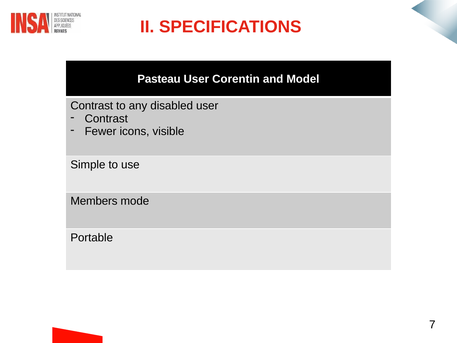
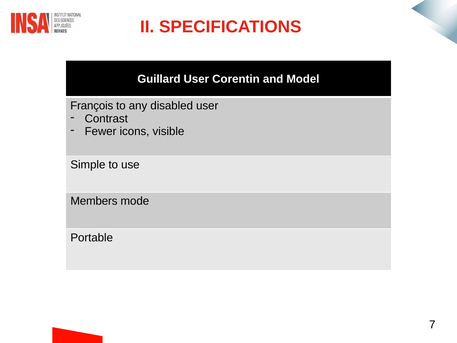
Pasteau: Pasteau -> Guillard
Contrast at (92, 106): Contrast -> François
